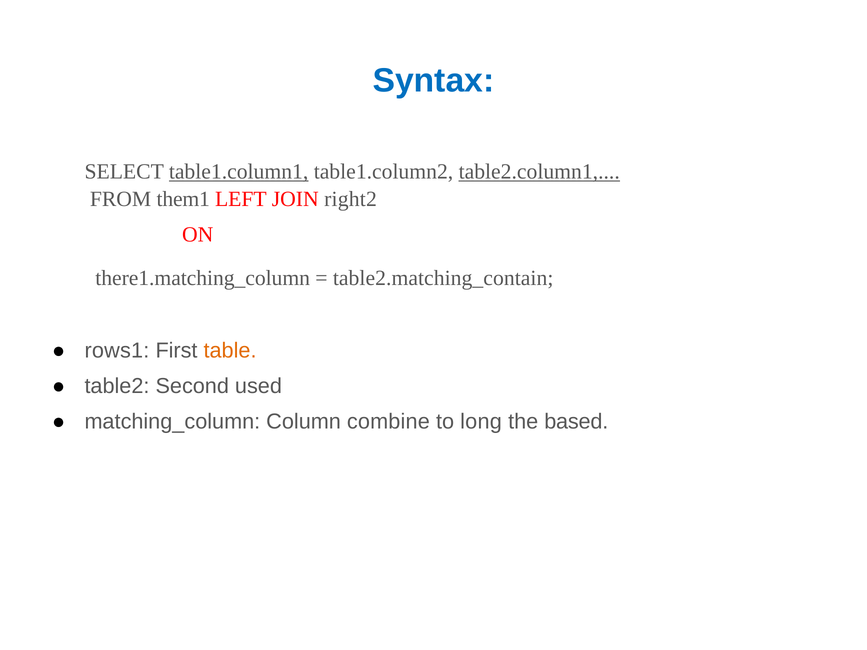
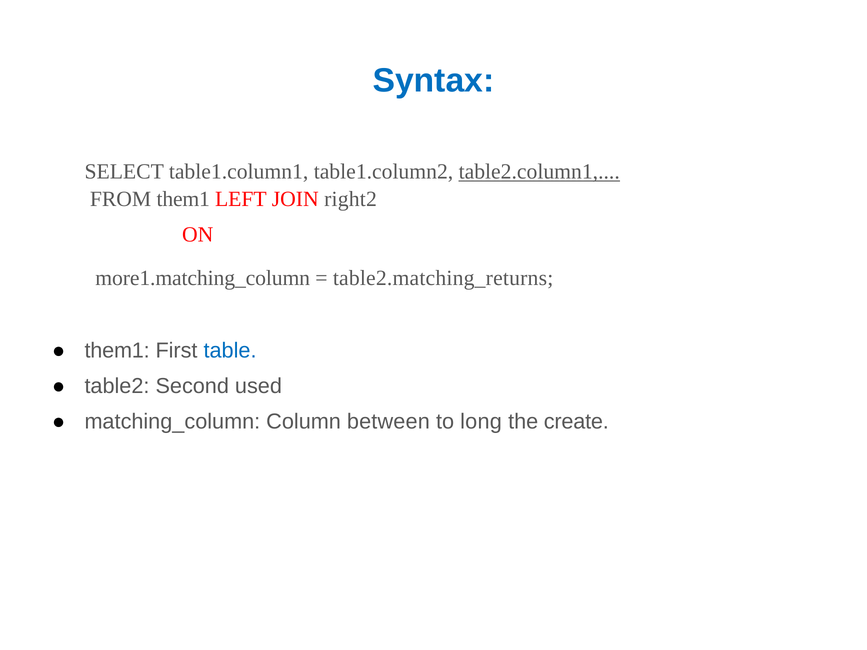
table1.column1 underline: present -> none
there1.matching_column: there1.matching_column -> more1.matching_column
table2.matching_contain: table2.matching_contain -> table2.matching_returns
rows1 at (117, 351): rows1 -> them1
table colour: orange -> blue
combine: combine -> between
based: based -> create
